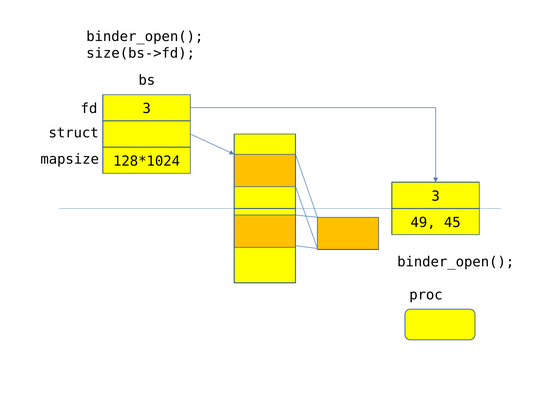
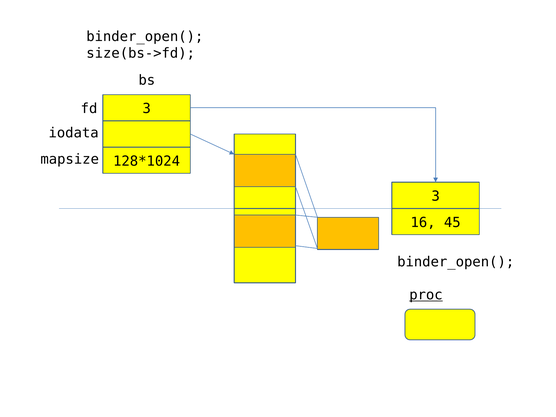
struct: struct -> iodata
49: 49 -> 16
proc underline: none -> present
